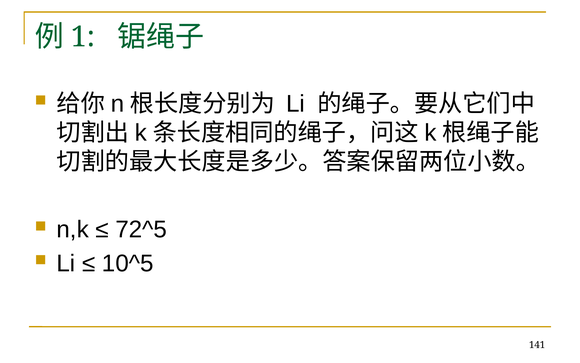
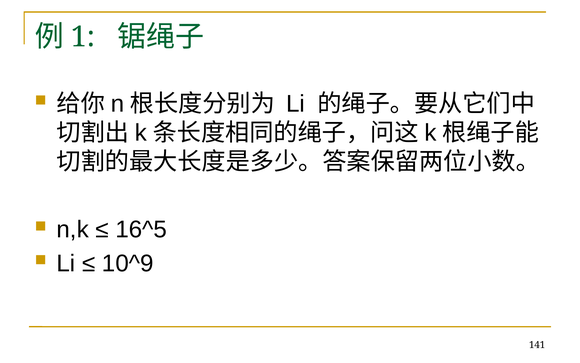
72^5: 72^5 -> 16^5
10^5: 10^5 -> 10^9
